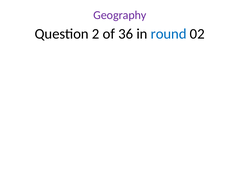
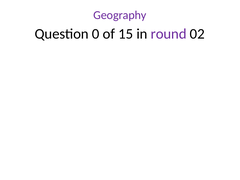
2: 2 -> 0
36: 36 -> 15
round colour: blue -> purple
